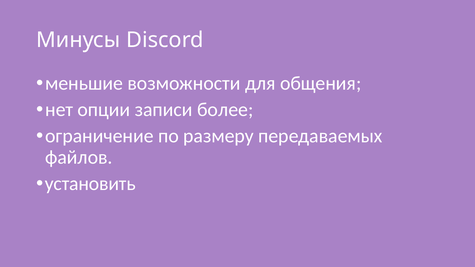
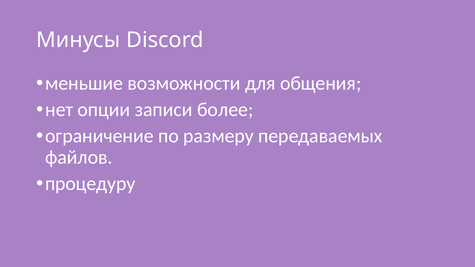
установить: установить -> процедуру
